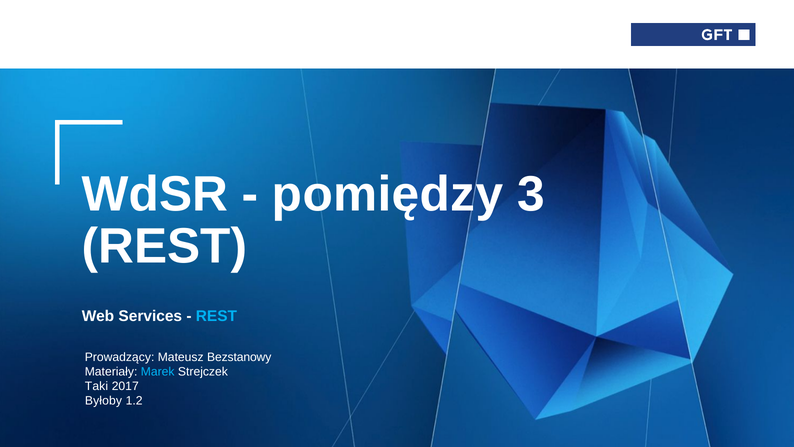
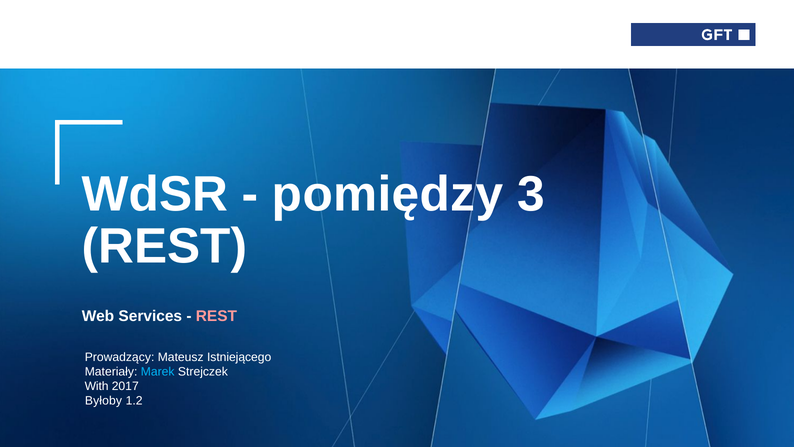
REST at (216, 316) colour: light blue -> pink
Bezstanowy: Bezstanowy -> Istniejącego
Taki: Taki -> With
